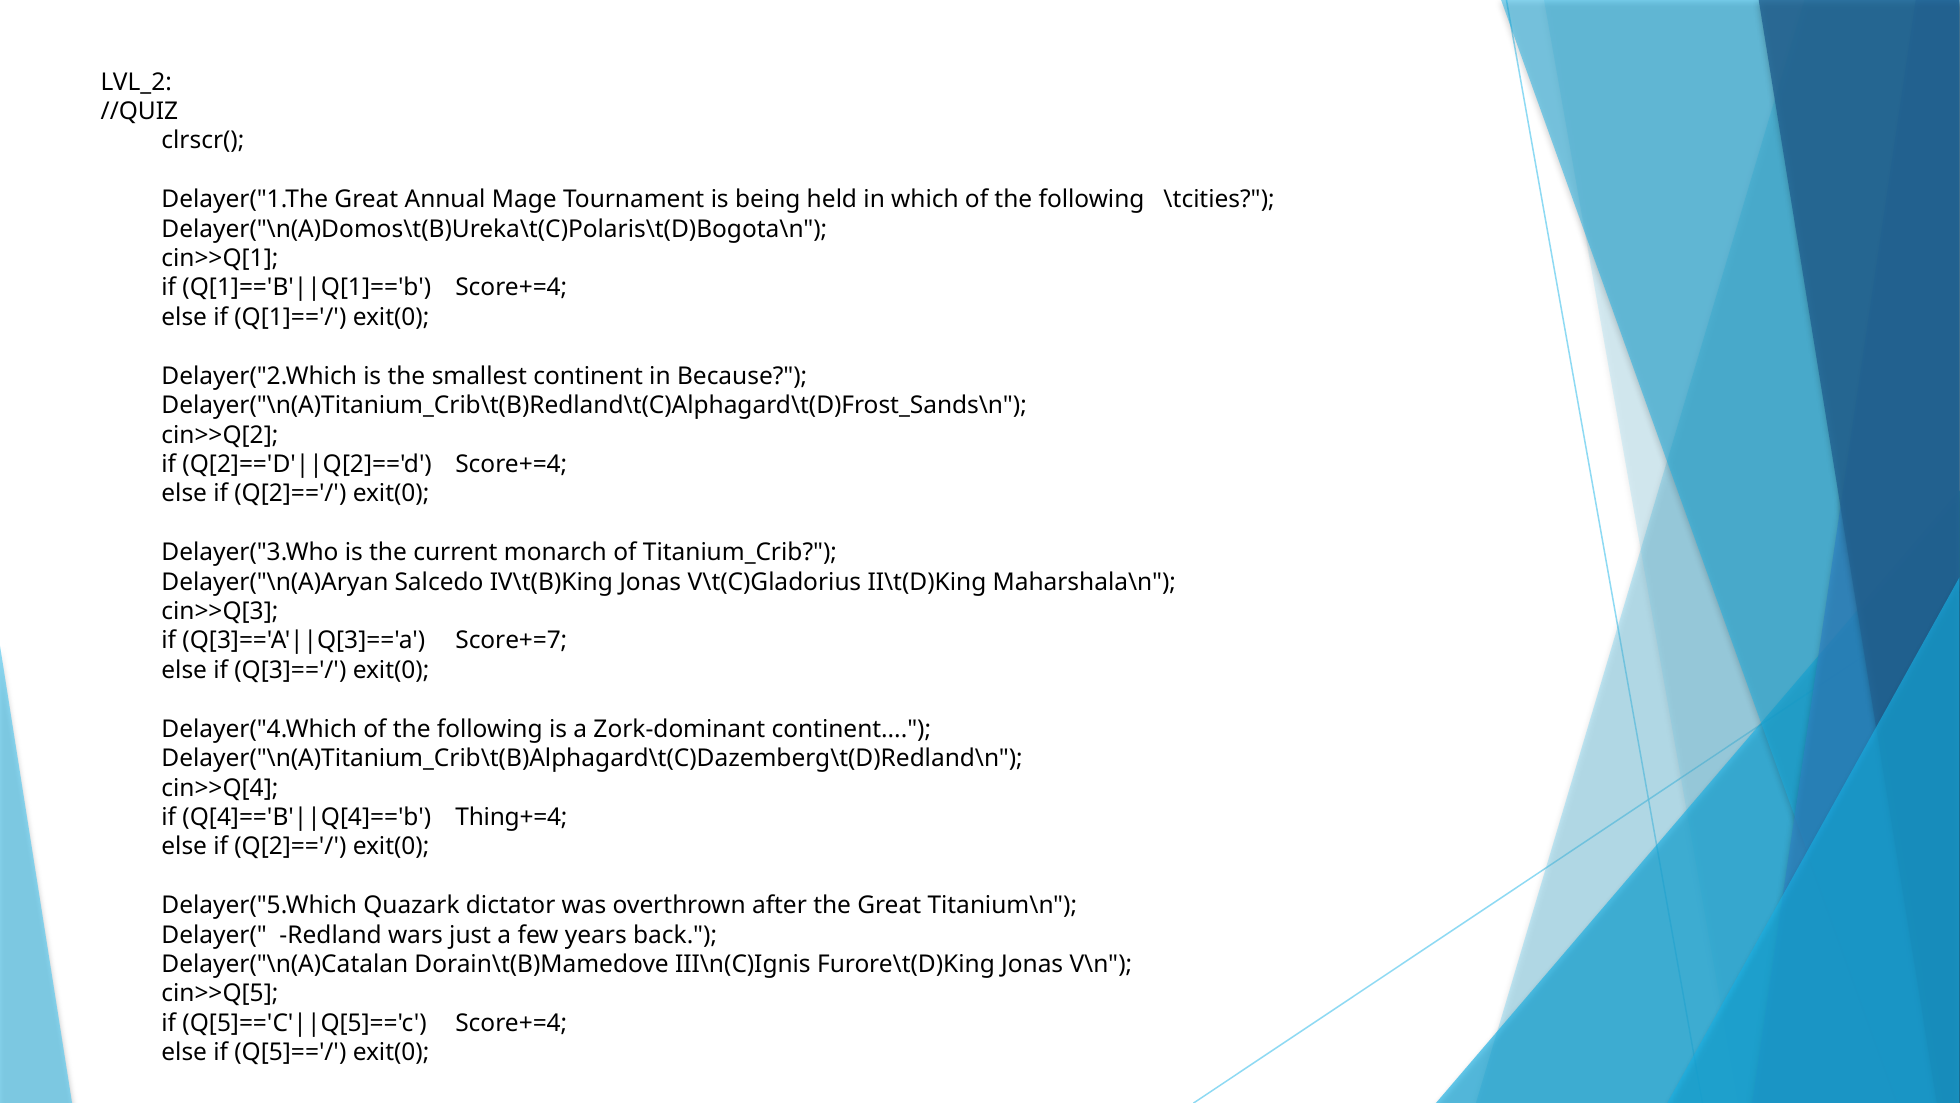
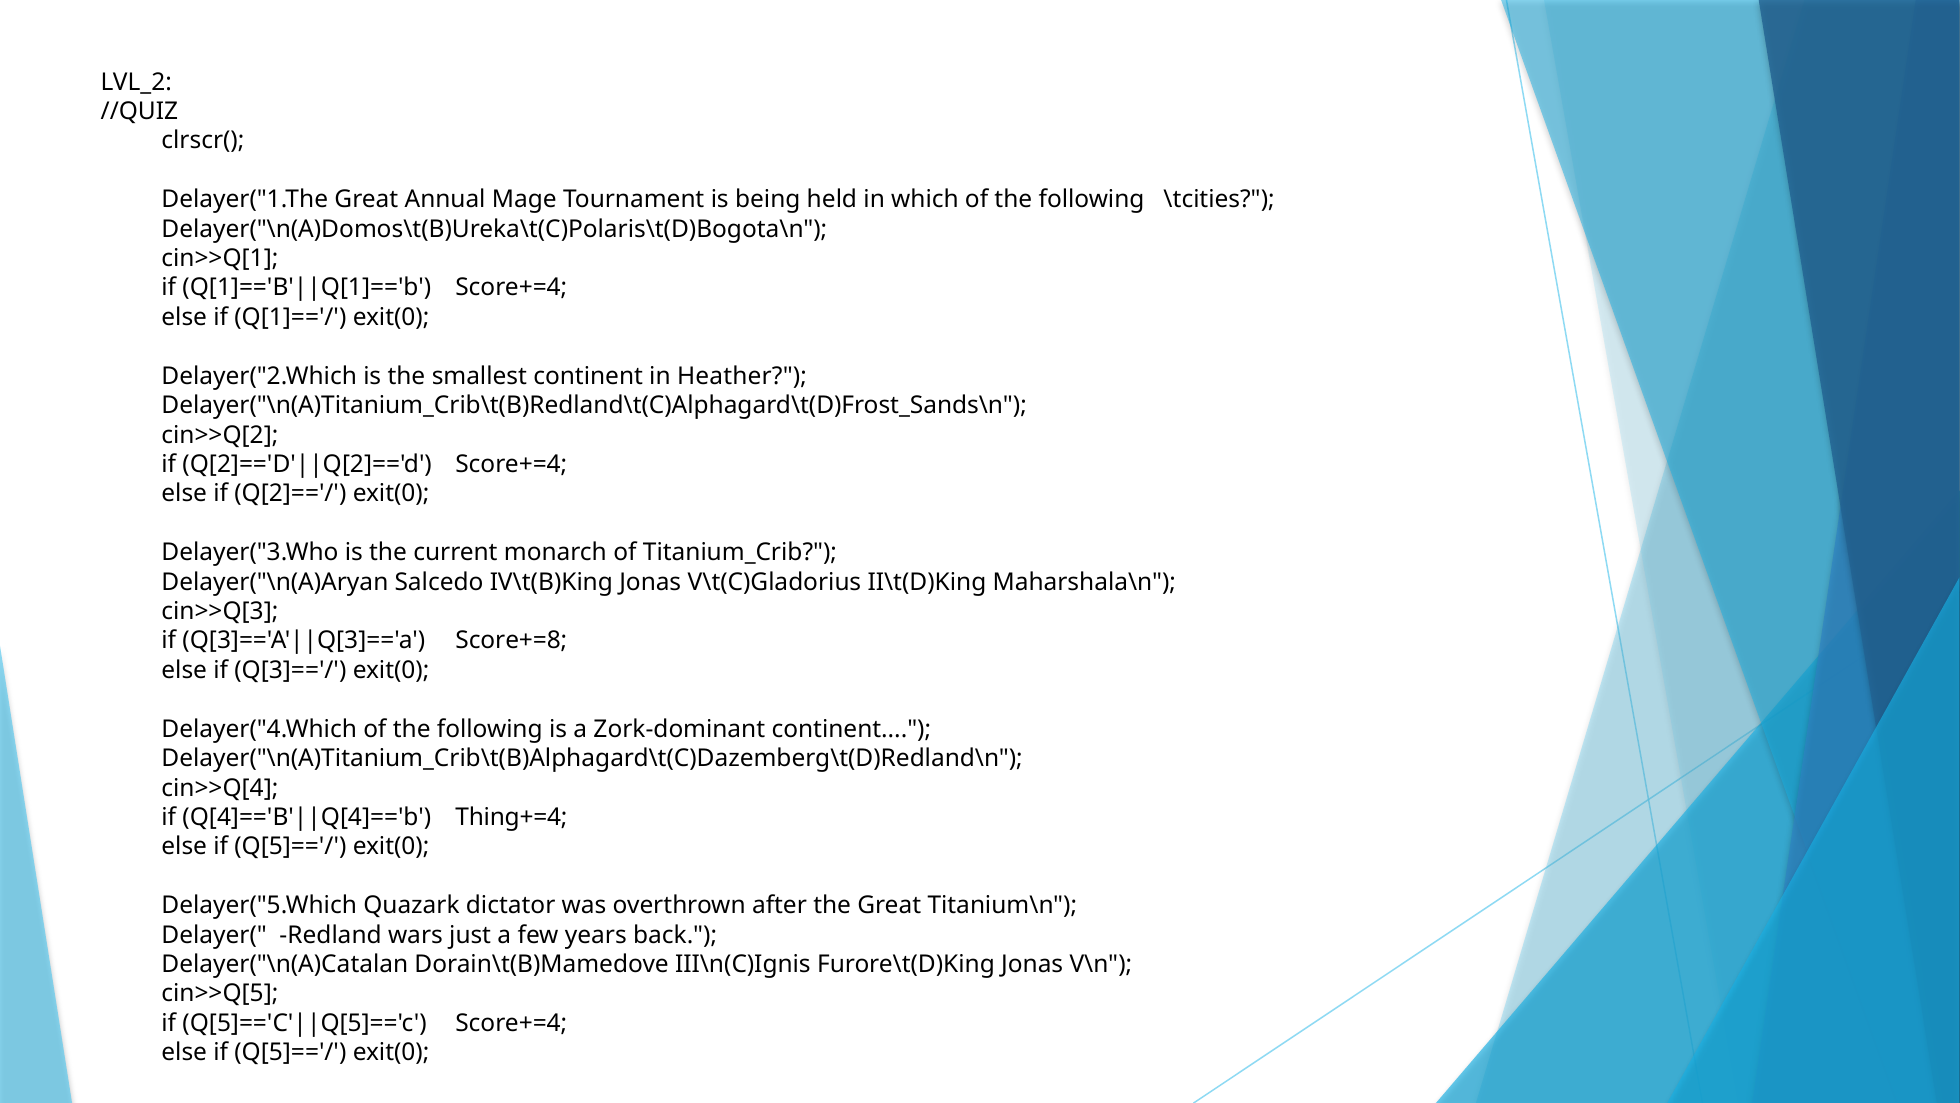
Because: Because -> Heather
Score+=7: Score+=7 -> Score+=8
Q[2]=='/ at (290, 846): Q[2]=='/ -> Q[5]=='/
